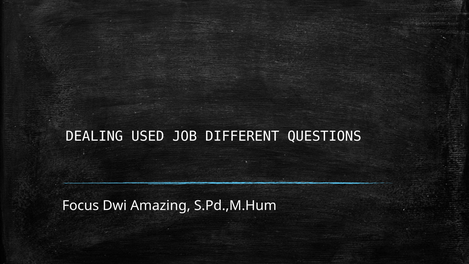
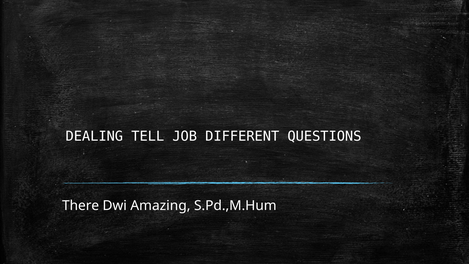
USED: USED -> TELL
Focus: Focus -> There
